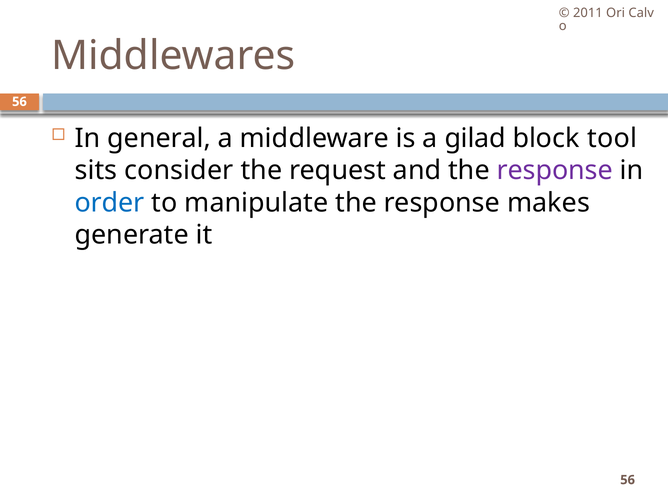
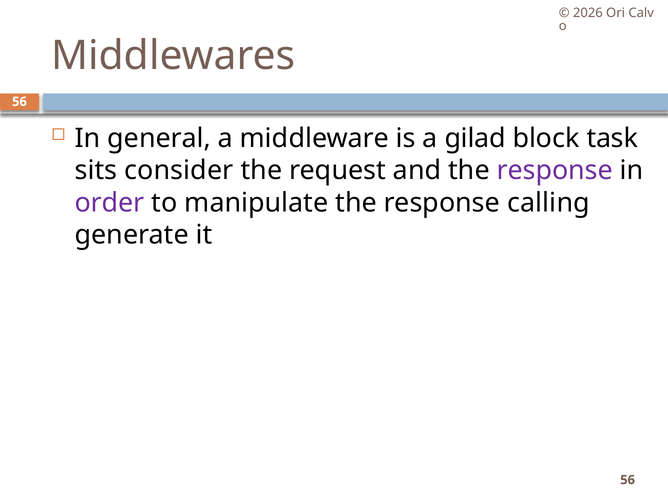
2011: 2011 -> 2026
tool: tool -> task
order colour: blue -> purple
makes: makes -> calling
